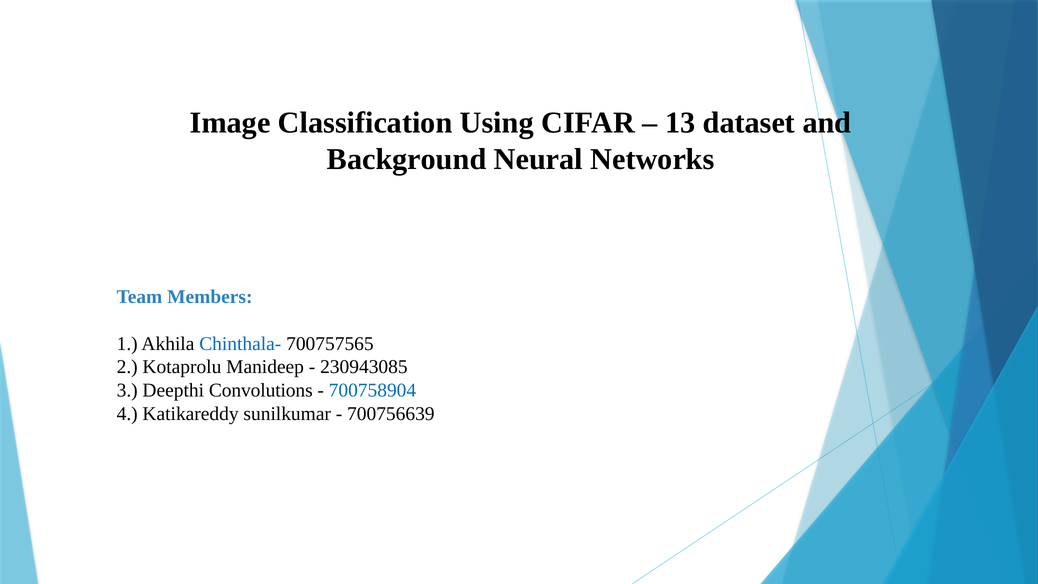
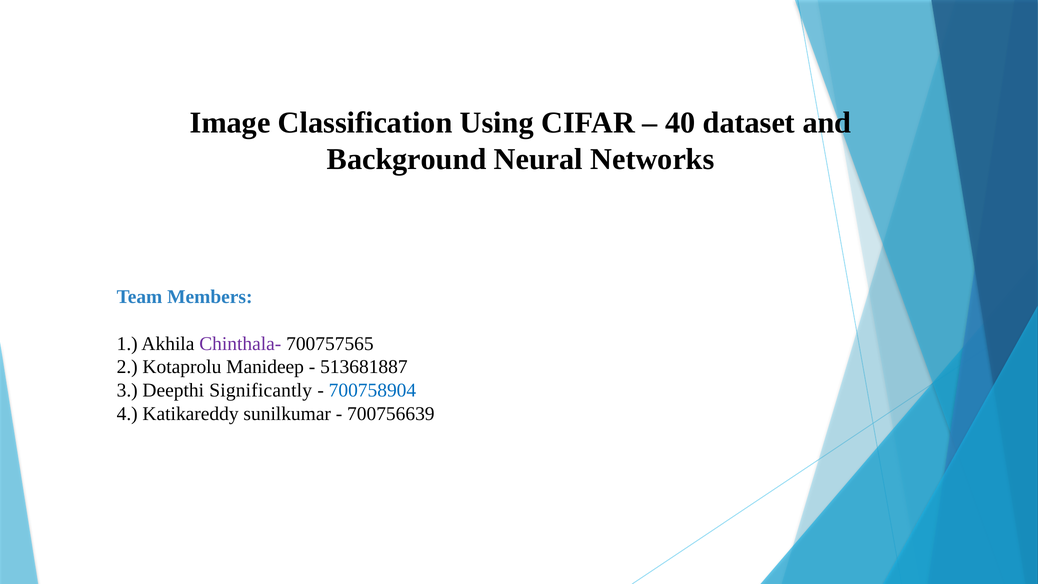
13: 13 -> 40
Chinthala- colour: blue -> purple
230943085: 230943085 -> 513681887
Convolutions: Convolutions -> Significantly
